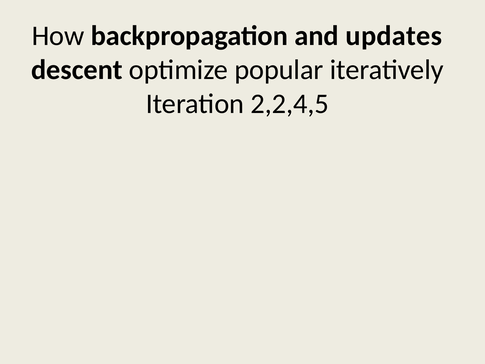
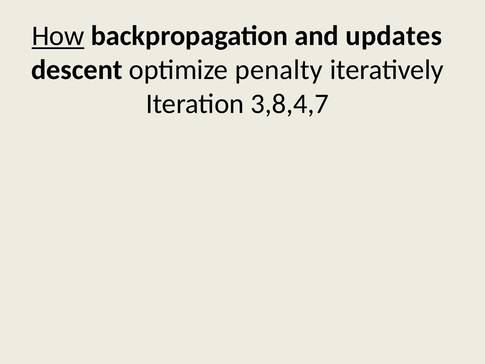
How underline: none -> present
popular: popular -> penalty
2,2,4,5: 2,2,4,5 -> 3,8,4,7
